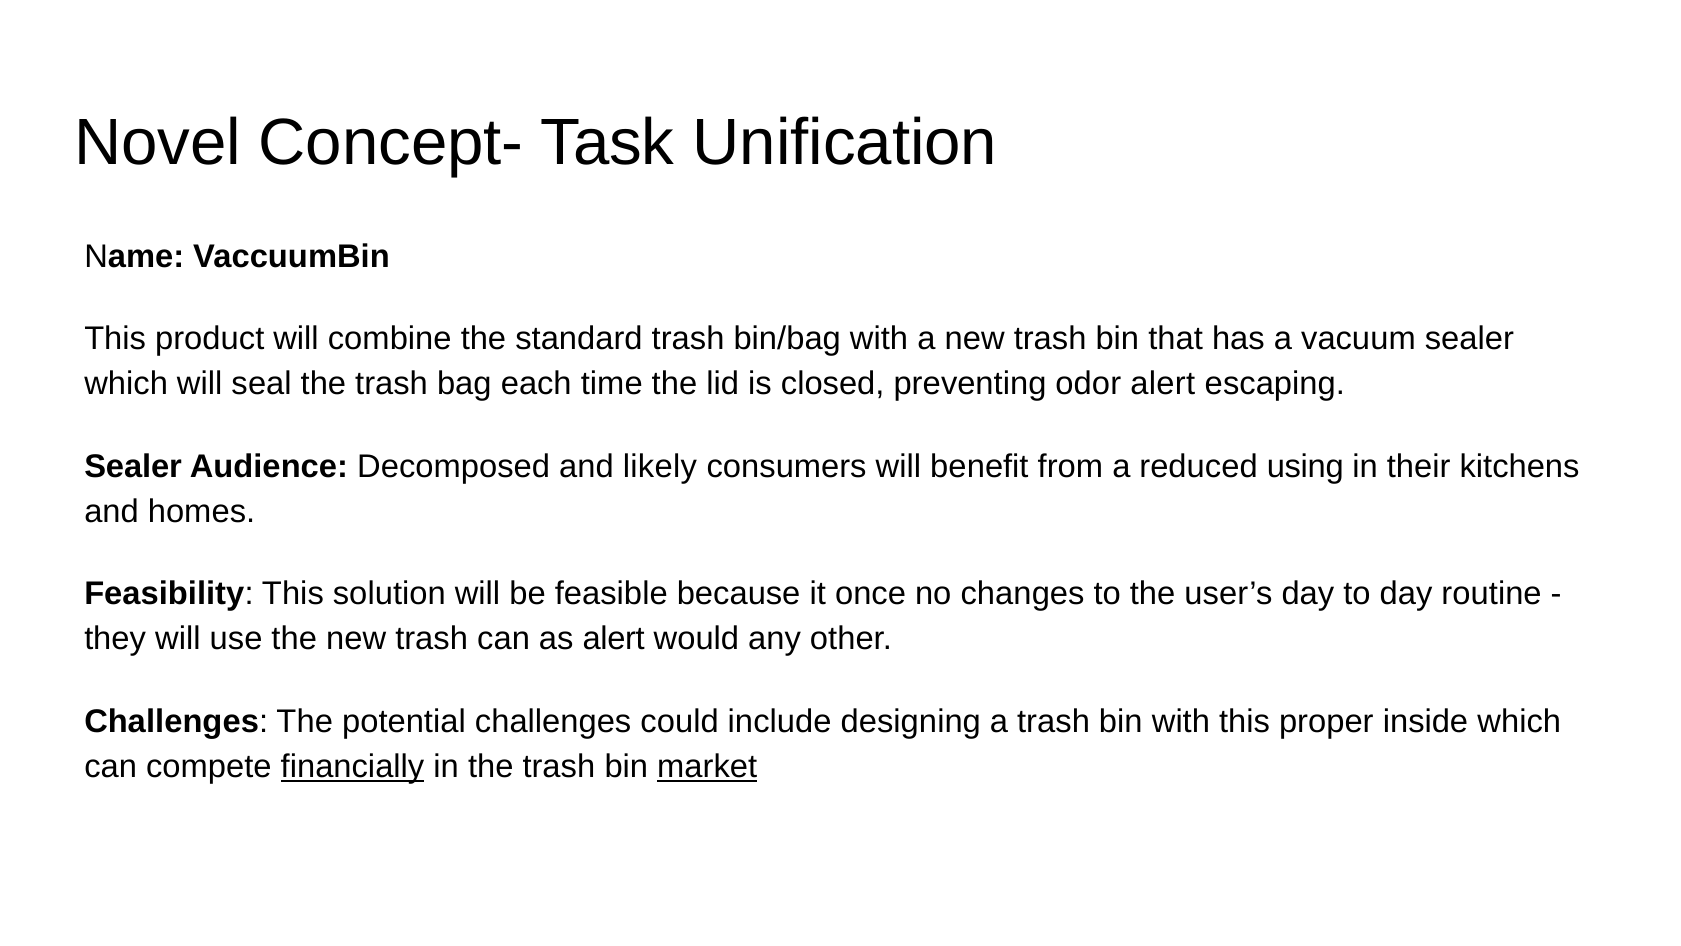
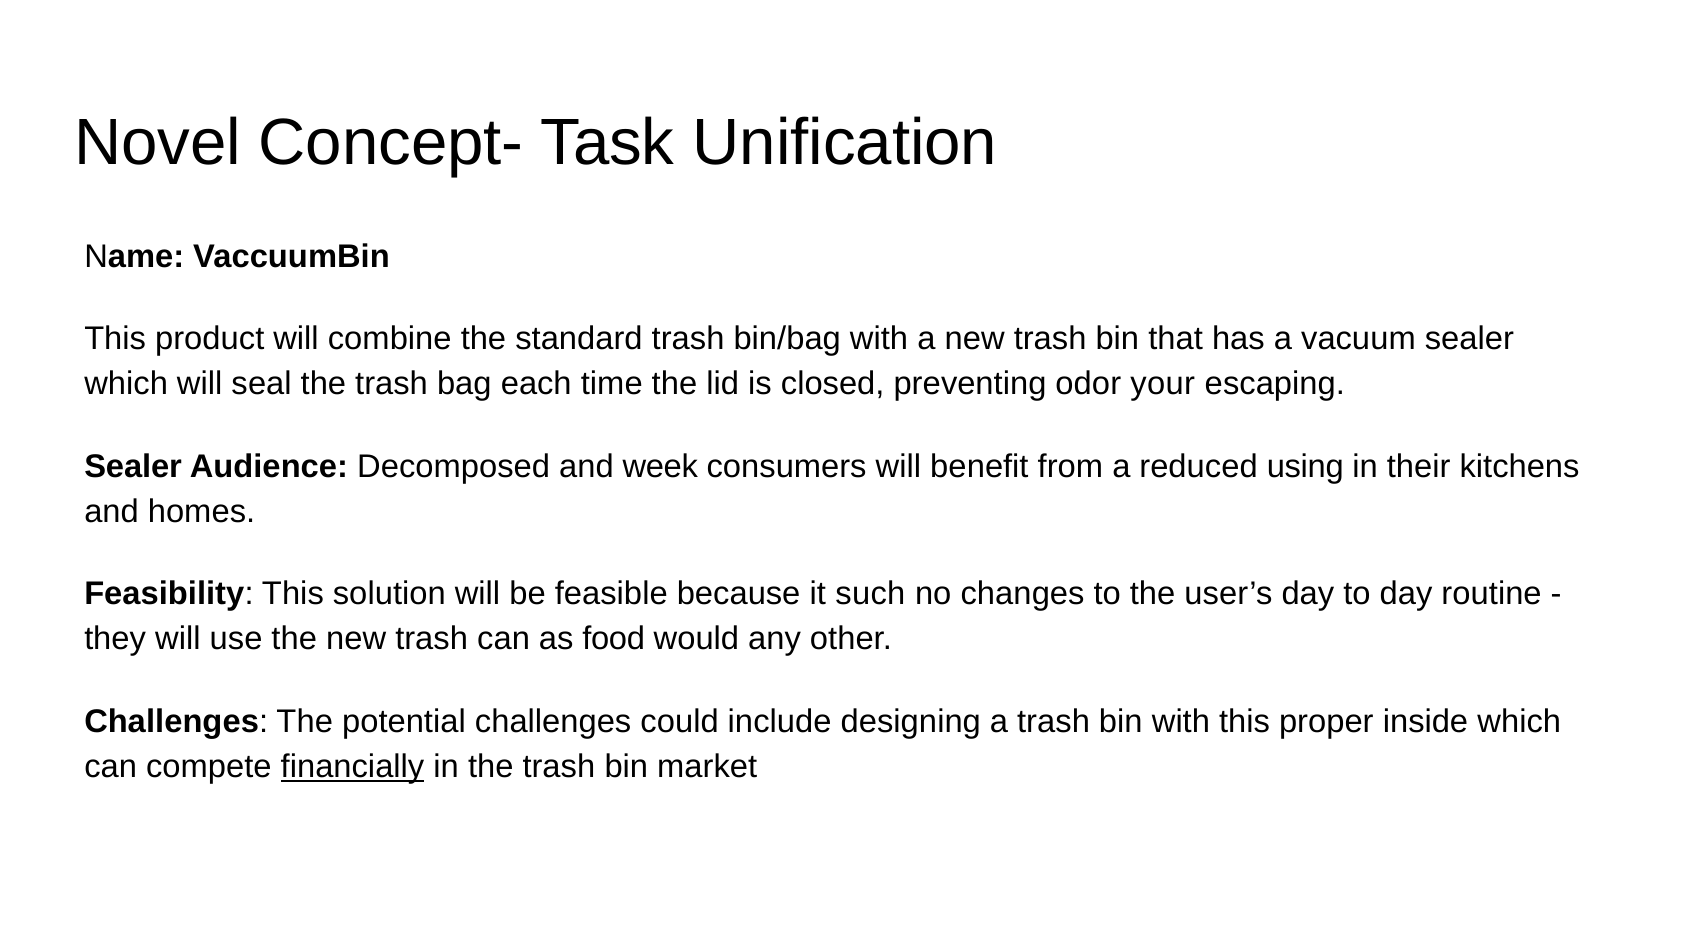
odor alert: alert -> your
likely: likely -> week
once: once -> such
as alert: alert -> food
market underline: present -> none
